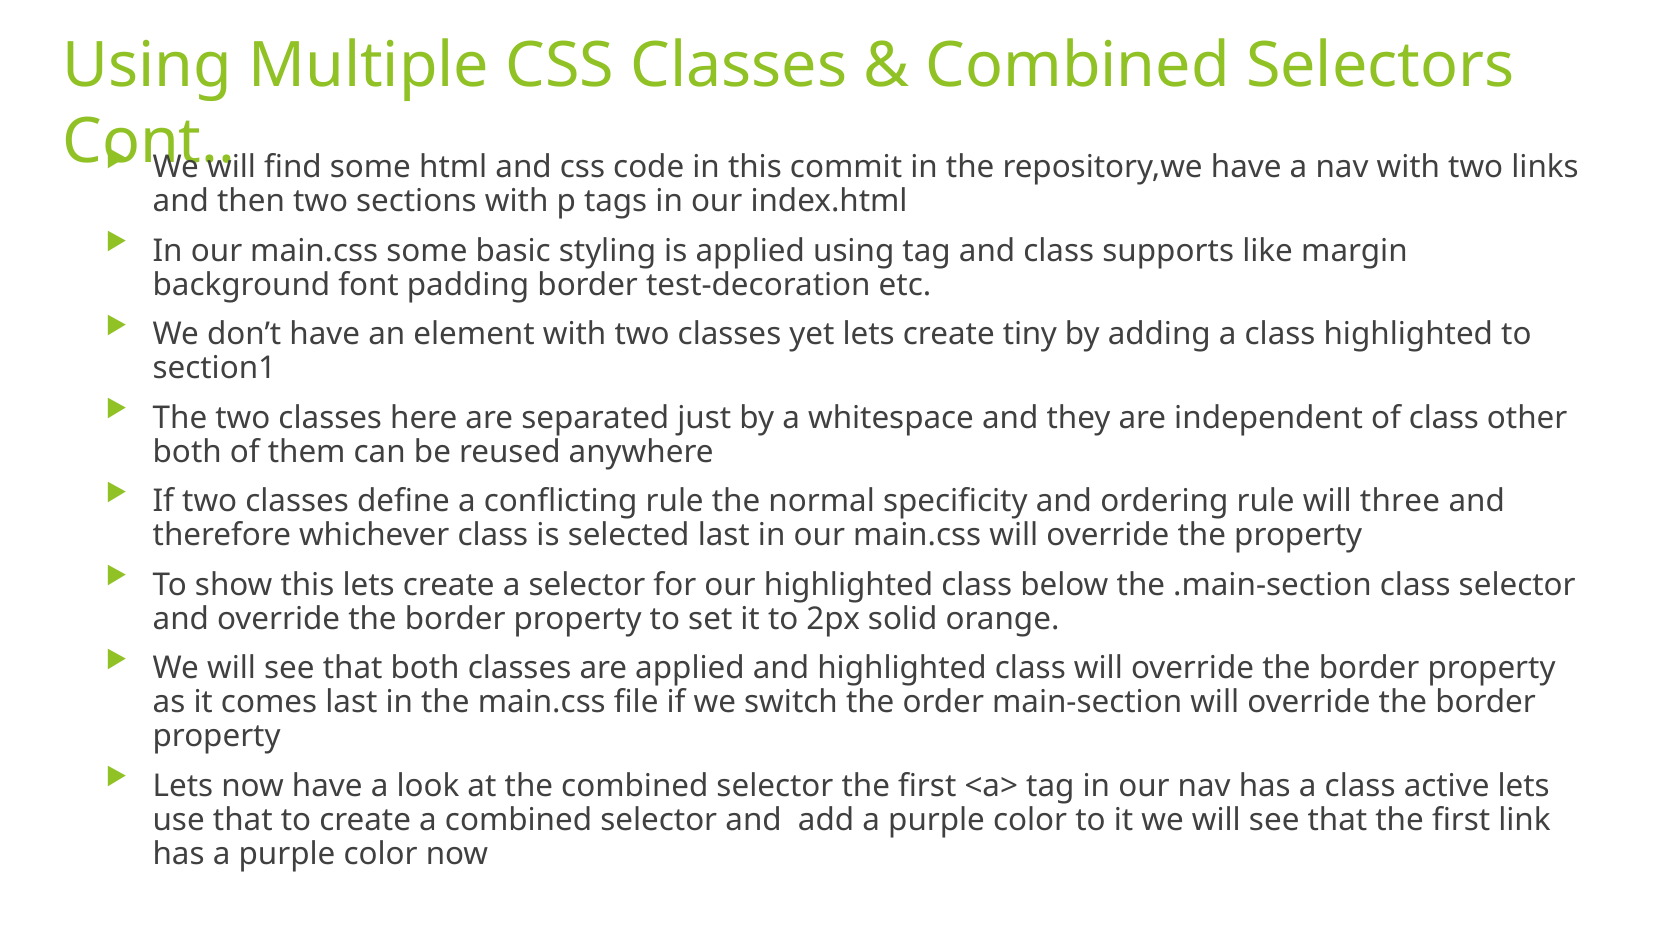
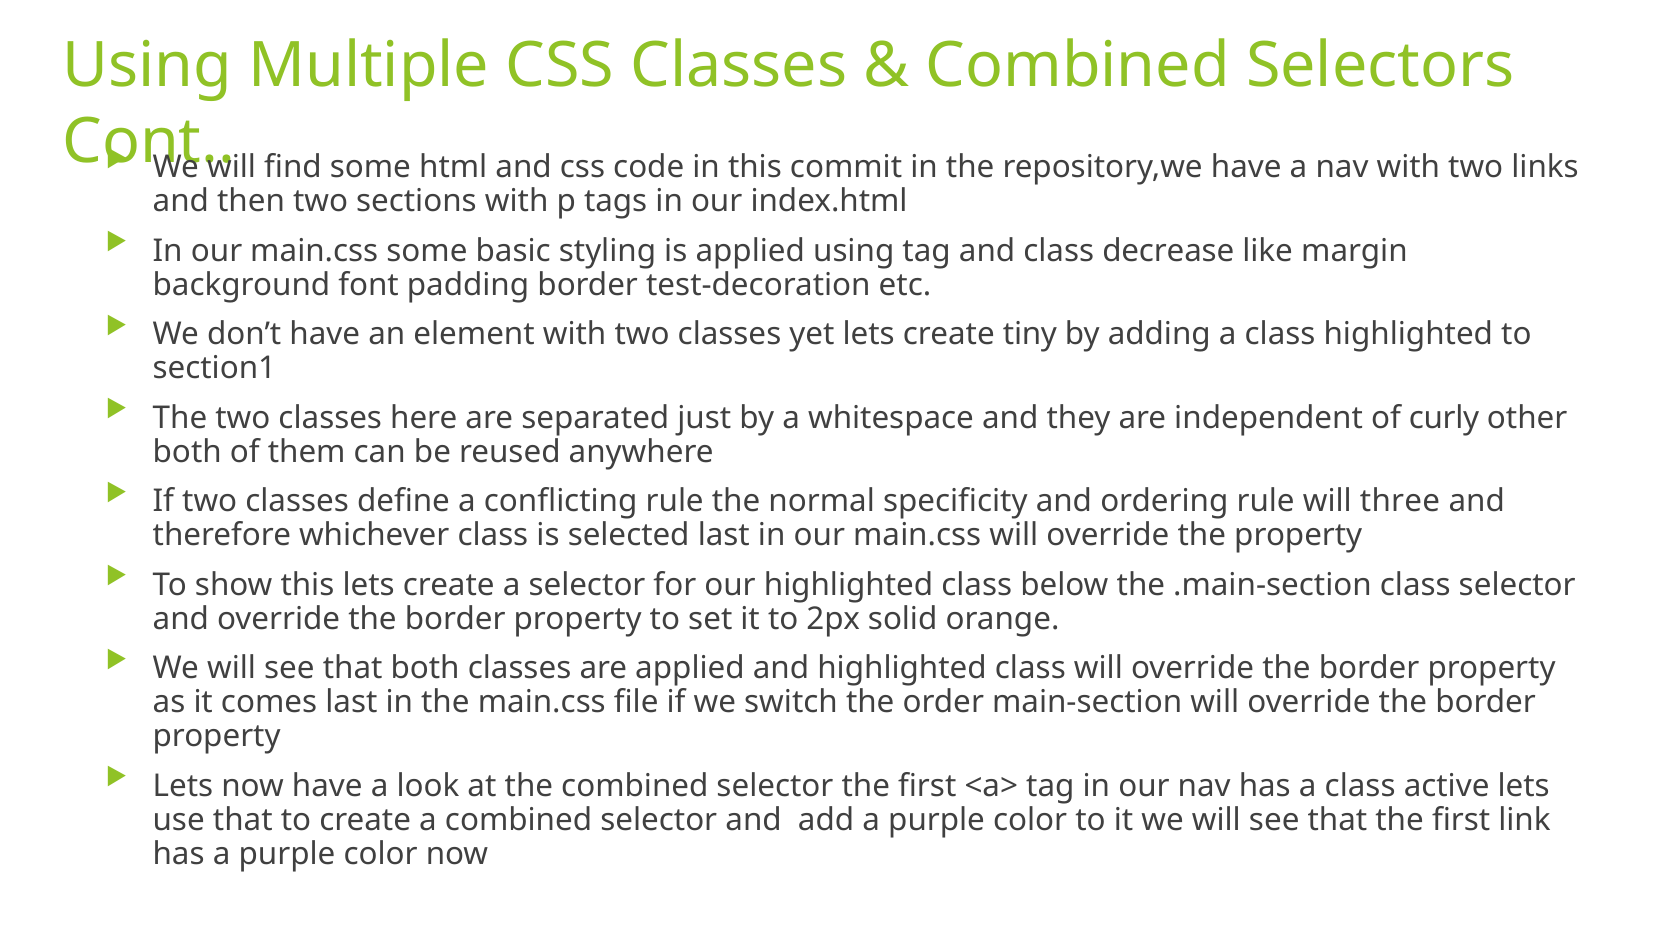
supports: supports -> decrease
of class: class -> curly
